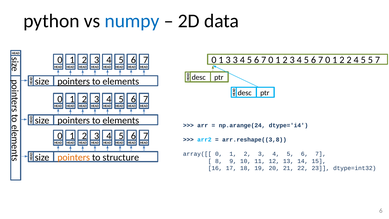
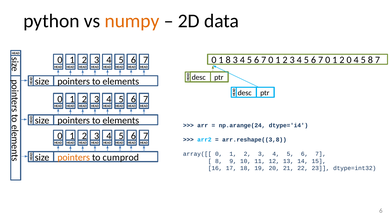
numpy colour: blue -> orange
1 3: 3 -> 8
2 2: 2 -> 0
5 5: 5 -> 8
pointers at (74, 81) underline: present -> none
structure: structure -> cumprod
